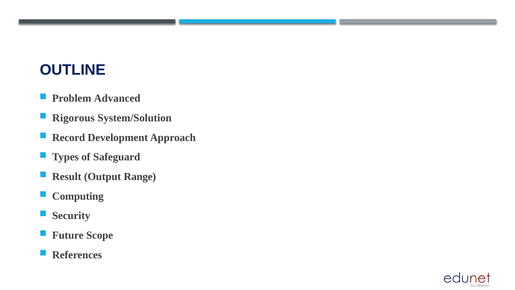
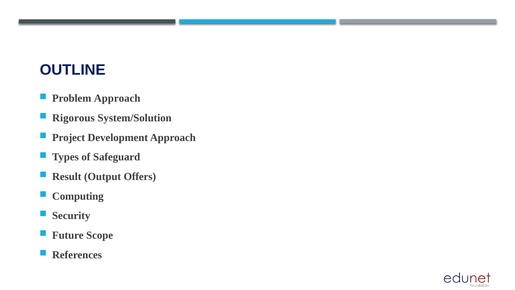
Problem Advanced: Advanced -> Approach
Record: Record -> Project
Range: Range -> Offers
